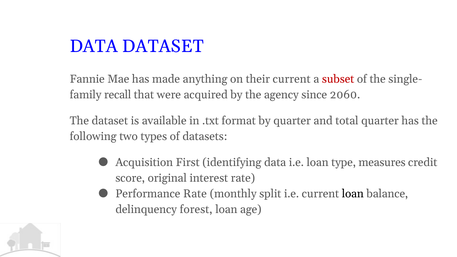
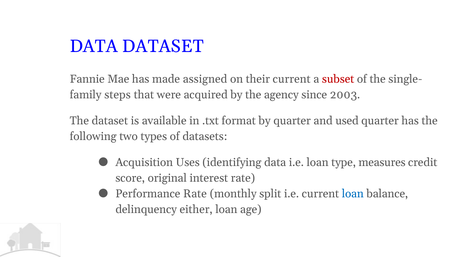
anything: anything -> assigned
recall: recall -> steps
2060: 2060 -> 2003
total: total -> used
First: First -> Uses
loan at (353, 194) colour: black -> blue
forest: forest -> either
